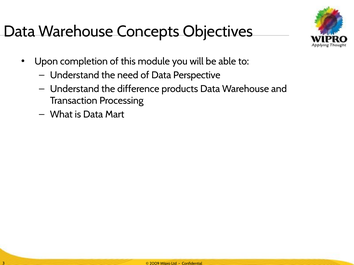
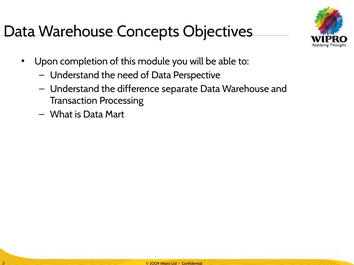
products: products -> separate
